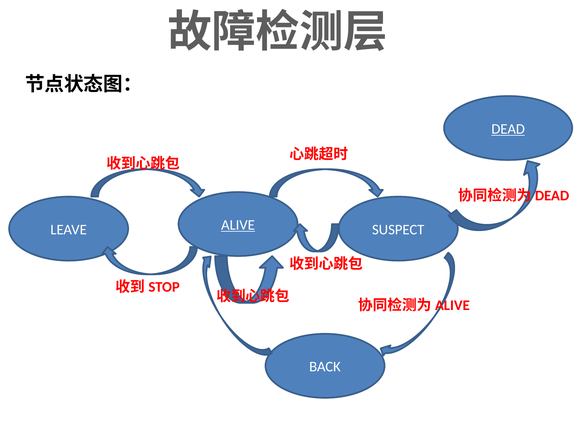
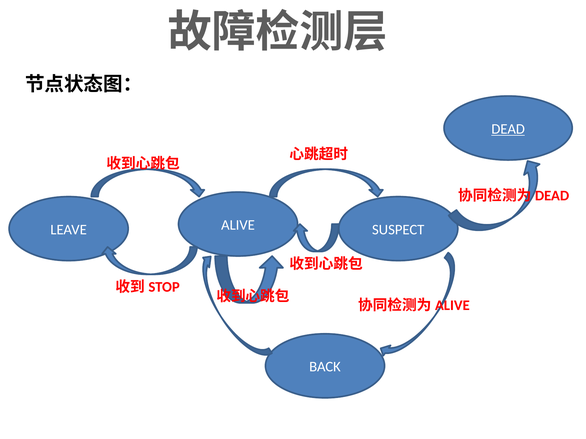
ALIVE underline: present -> none
